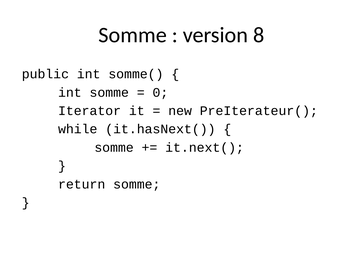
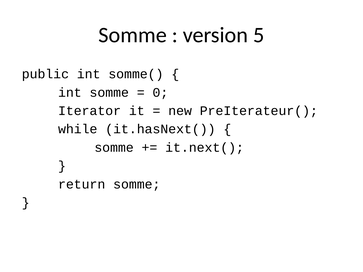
8: 8 -> 5
